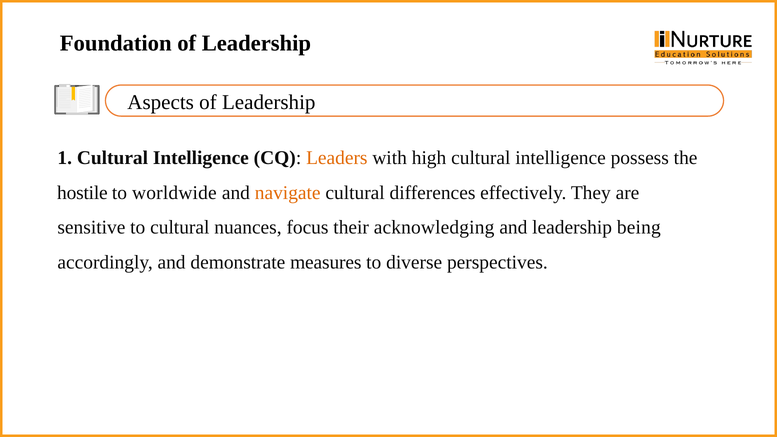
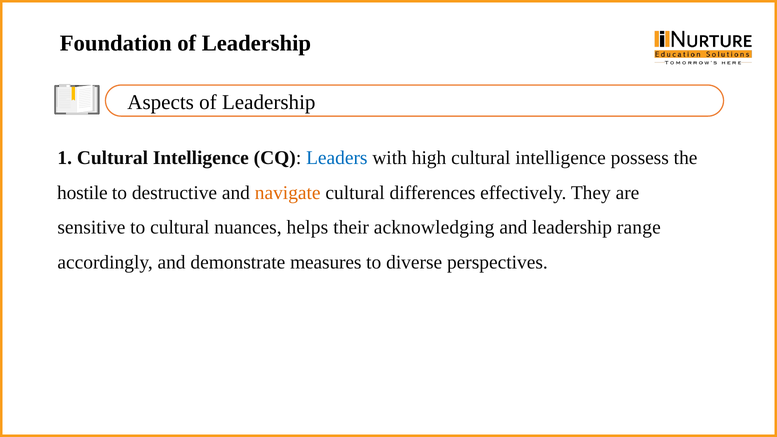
Leaders colour: orange -> blue
worldwide: worldwide -> destructive
focus: focus -> helps
being: being -> range
